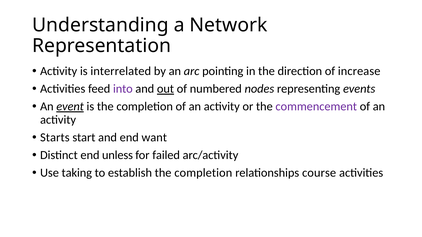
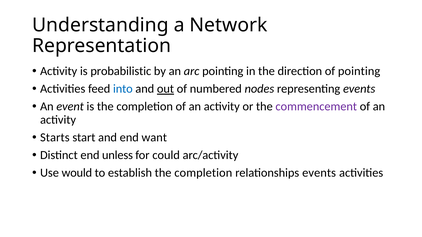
interrelated: interrelated -> probabilistic
of increase: increase -> pointing
into colour: purple -> blue
event underline: present -> none
failed: failed -> could
taking: taking -> would
relationships course: course -> events
